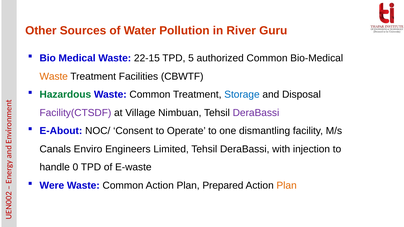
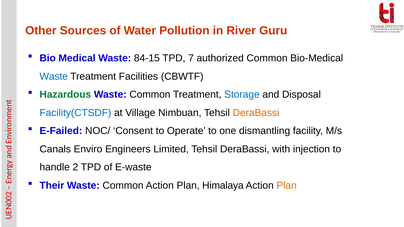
22-15: 22-15 -> 84-15
5: 5 -> 7
Waste at (54, 77) colour: orange -> blue
Facility(CTSDF colour: purple -> blue
DeraBassi at (256, 113) colour: purple -> orange
E-About: E-About -> E-Failed
handle 0: 0 -> 2
Were: Were -> Their
Prepared: Prepared -> Himalaya
